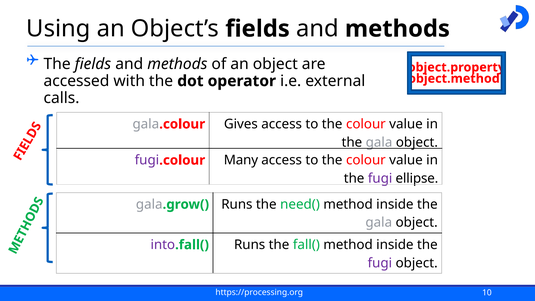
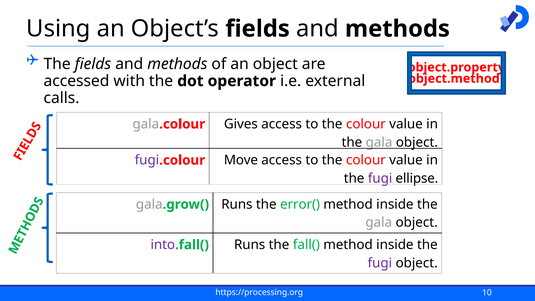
Many: Many -> Move
need(: need( -> error(
